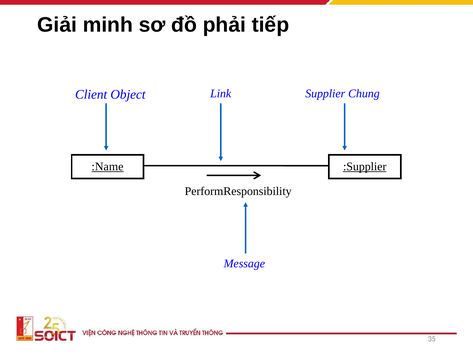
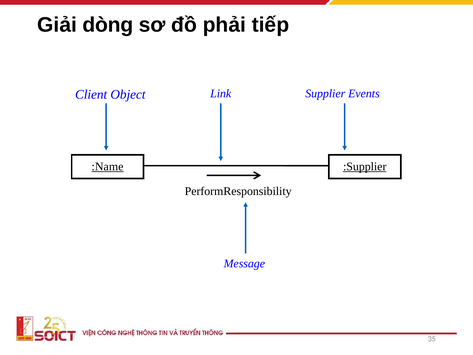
minh: minh -> dòng
Chung: Chung -> Events
